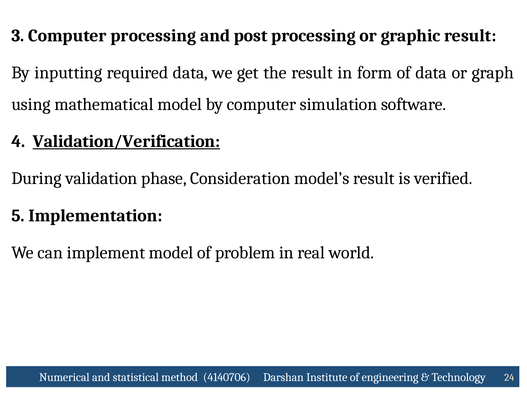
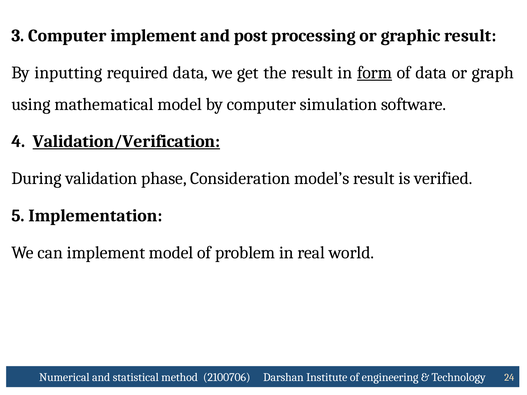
Computer processing: processing -> implement
form underline: none -> present
4140706: 4140706 -> 2100706
